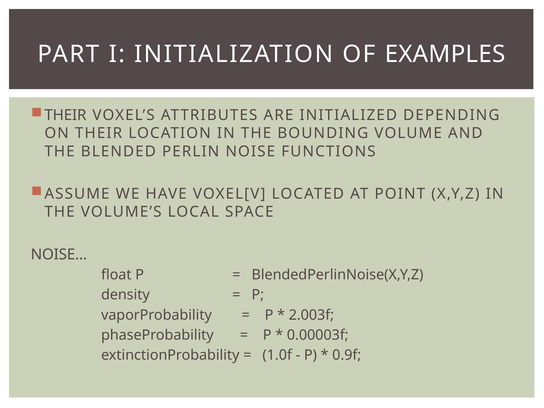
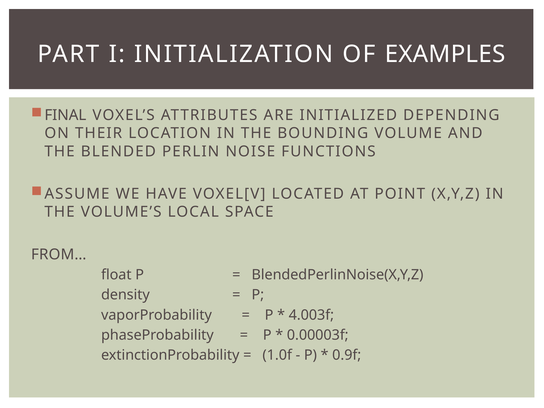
THEIR at (65, 115): THEIR -> FINAL
NOISE…: NOISE… -> FROM…
2.003f: 2.003f -> 4.003f
